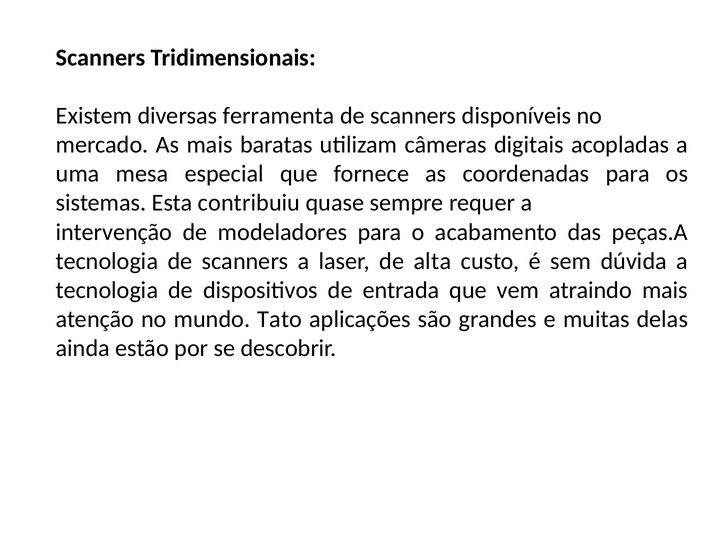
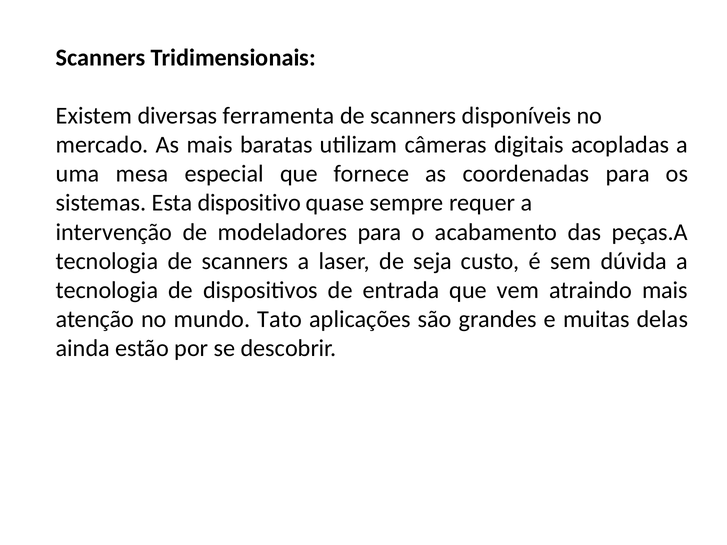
contribuiu: contribuiu -> dispositivo
alta: alta -> seja
